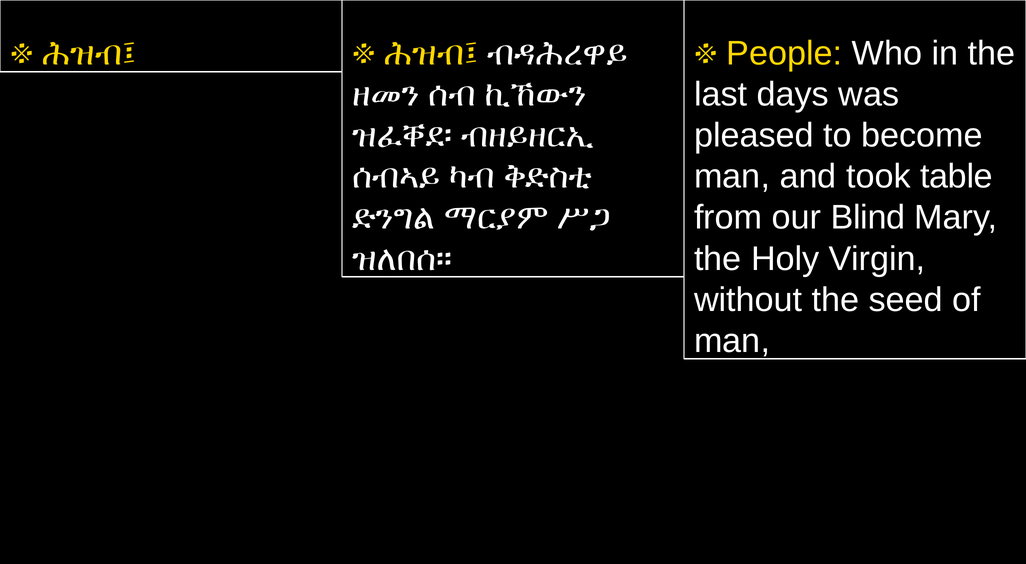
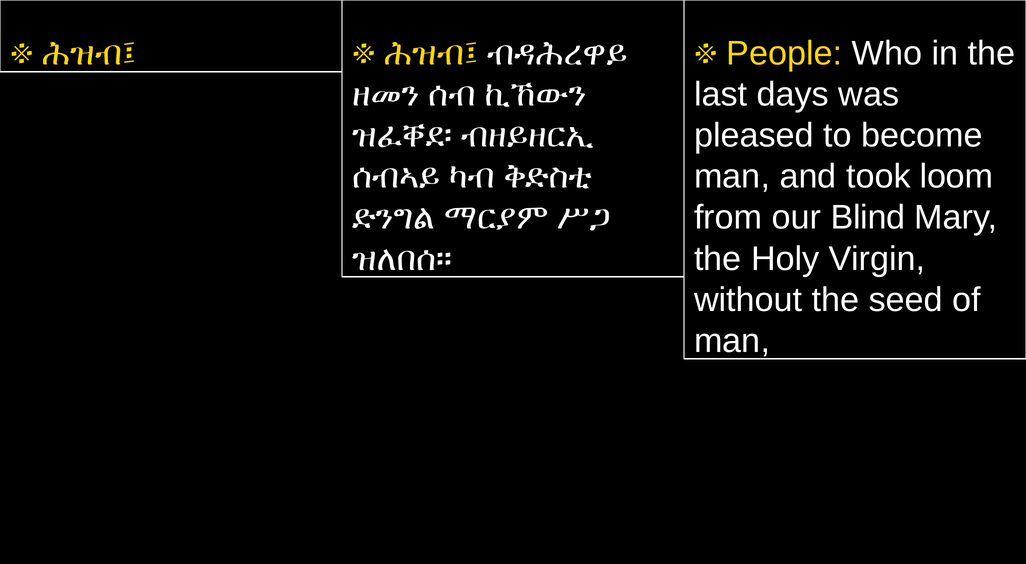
table: table -> loom
